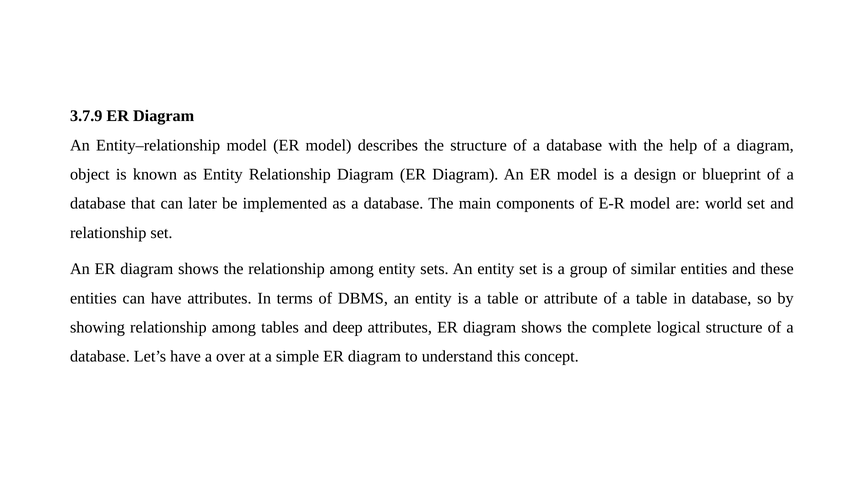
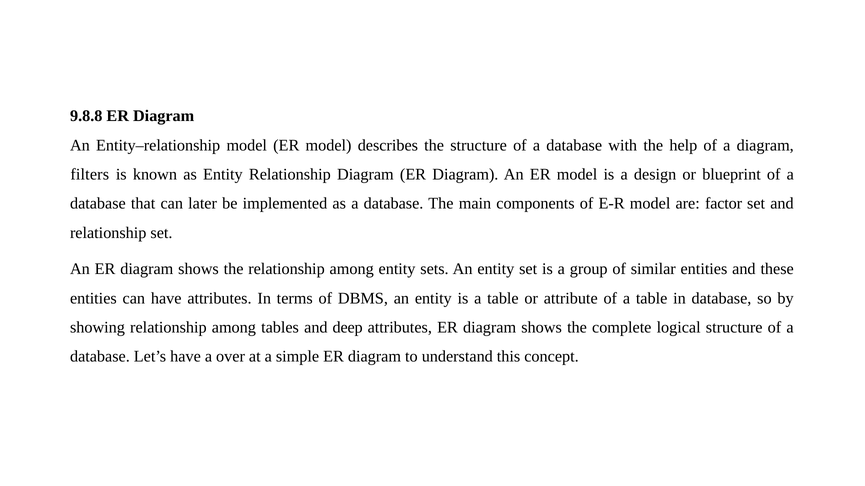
3.7.9: 3.7.9 -> 9.8.8
object: object -> filters
world: world -> factor
